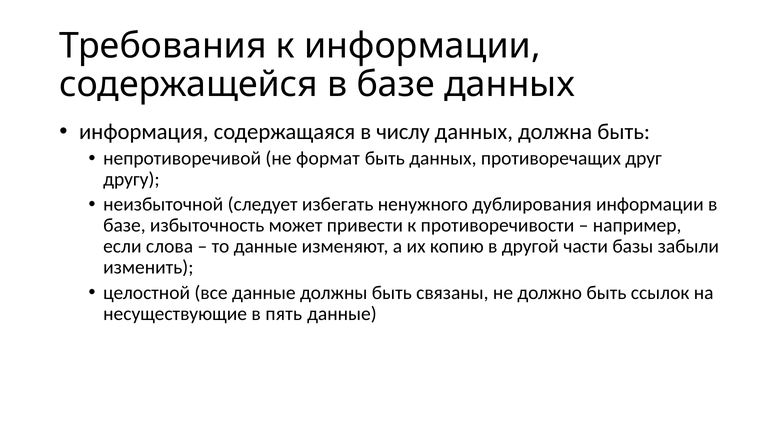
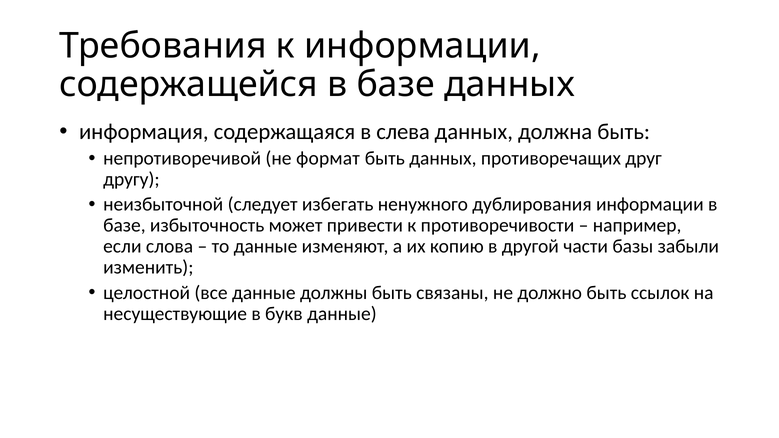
числу: числу -> слева
пять: пять -> букв
